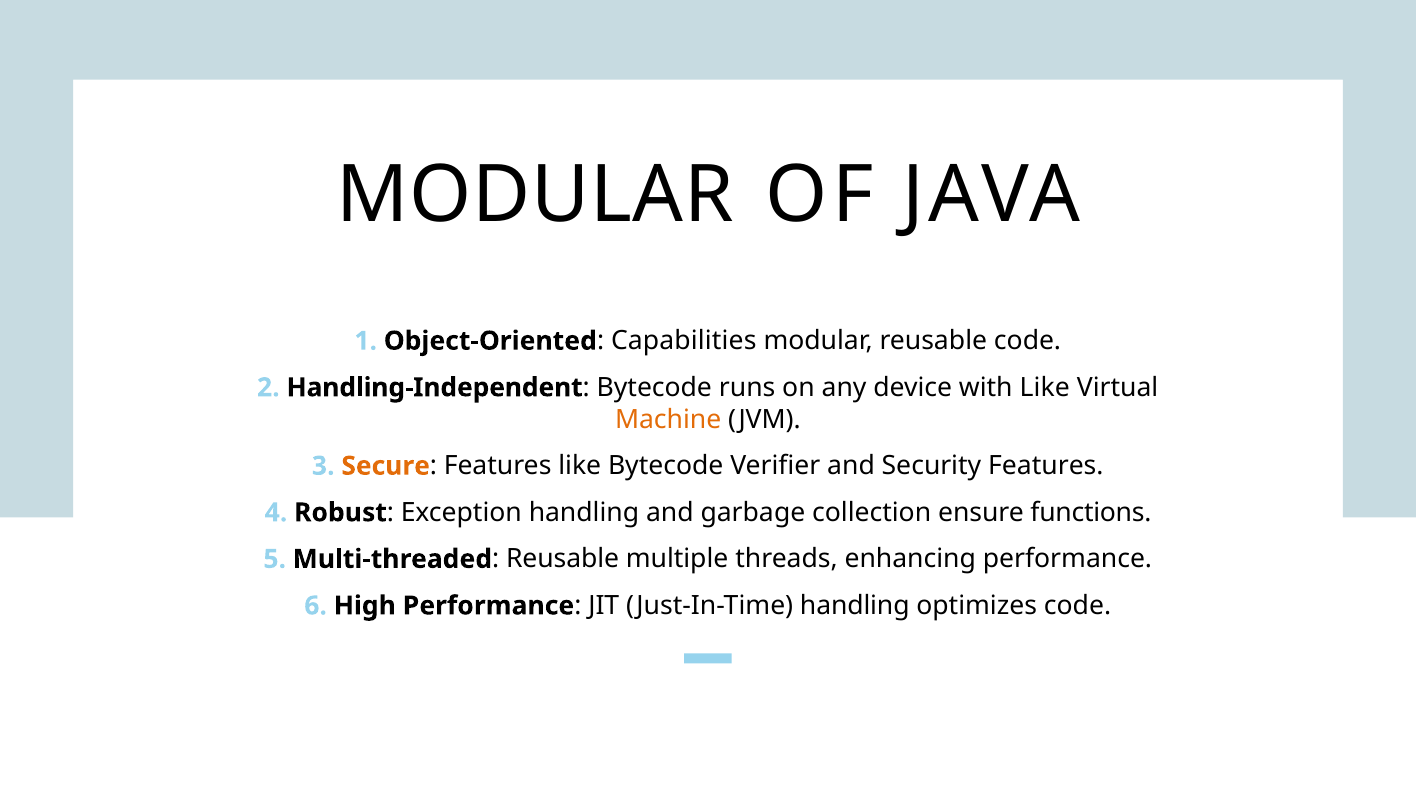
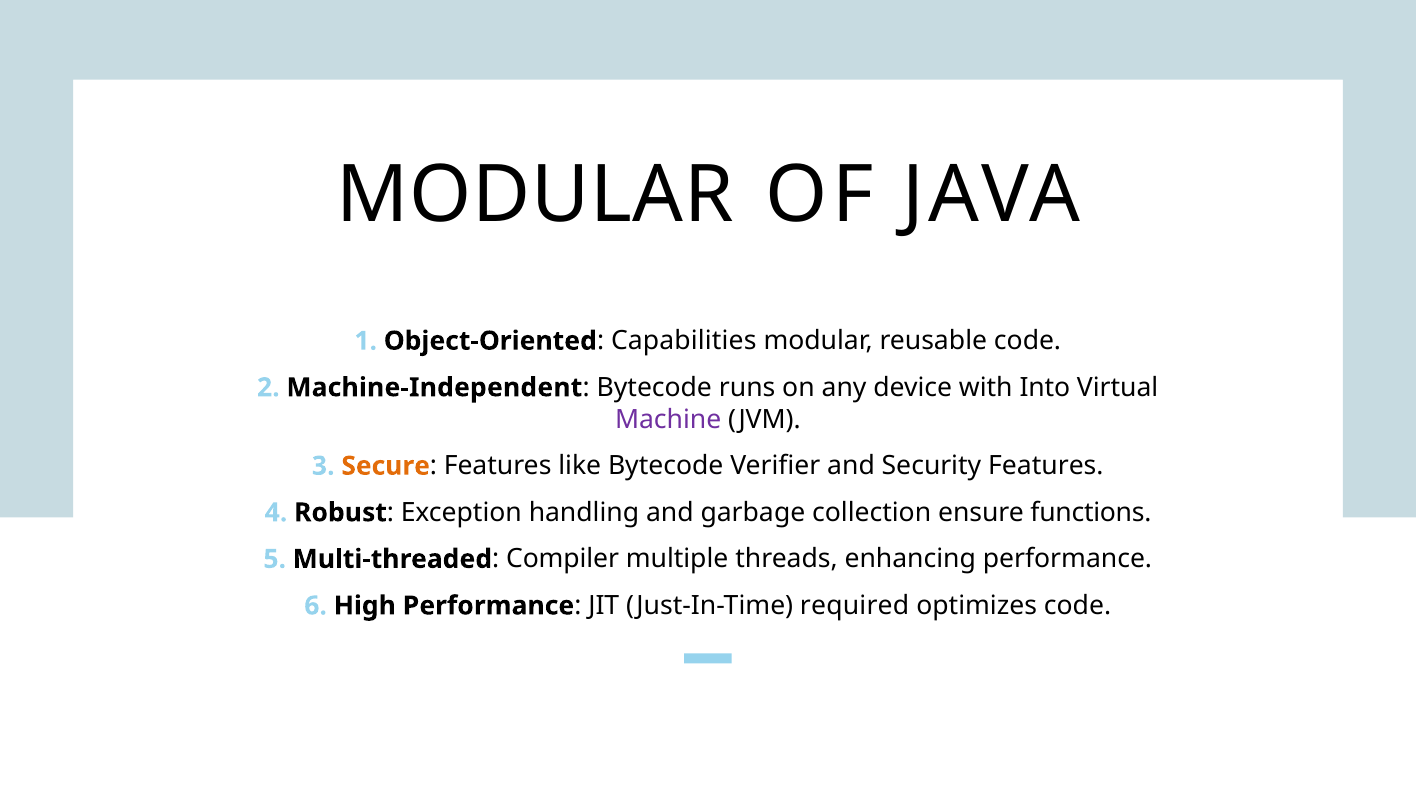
Handling-Independent: Handling-Independent -> Machine-Independent
with Like: Like -> Into
Machine colour: orange -> purple
Reusable at (563, 559): Reusable -> Compiler
Just-In-Time handling: handling -> required
